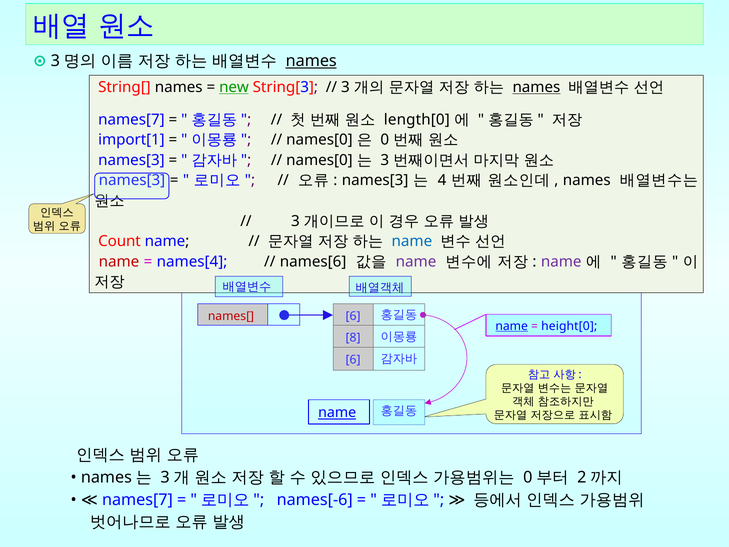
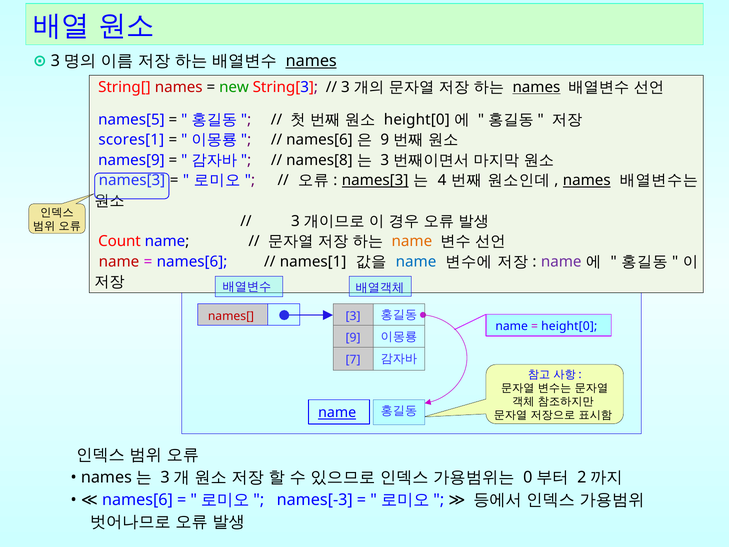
names at (179, 87) colour: black -> red
new underline: present -> none
names[7 at (131, 120): names[7 -> names[5
length[0 at (417, 120): length[0 -> height[0
import[1: import[1 -> scores[1
names[0 at (319, 140): names[0 -> names[6
0 at (385, 140): 0 -> 9
names[3 at (131, 160): names[3 -> names[9
names[0 at (319, 160): names[0 -> names[8
names[3 at (375, 180) underline: none -> present
names at (587, 180) underline: none -> present
name at (412, 241) colour: blue -> orange
names[4 at (192, 261): names[4 -> names[6
names[6: names[6 -> names[1
name at (416, 261) colour: purple -> blue
6 at (353, 316): 6 -> 3
name at (512, 326) underline: present -> none
8 at (353, 338): 8 -> 9
6 at (353, 360): 6 -> 7
names[7 at (137, 499): names[7 -> names[6
names[-6: names[-6 -> names[-3
